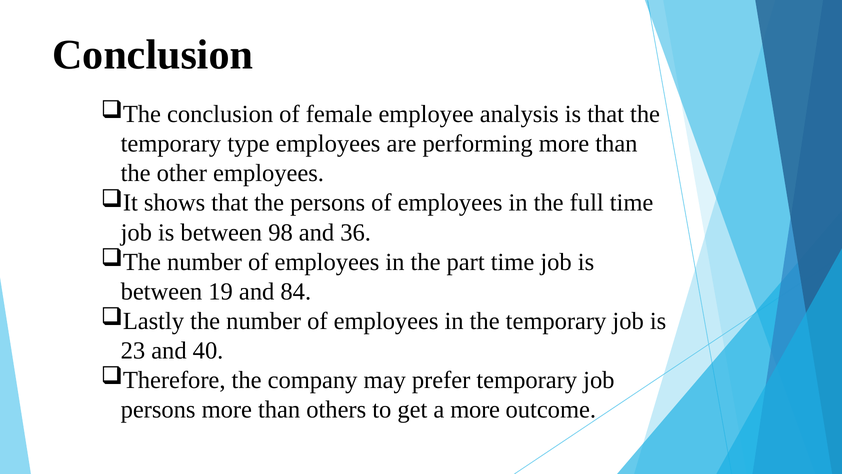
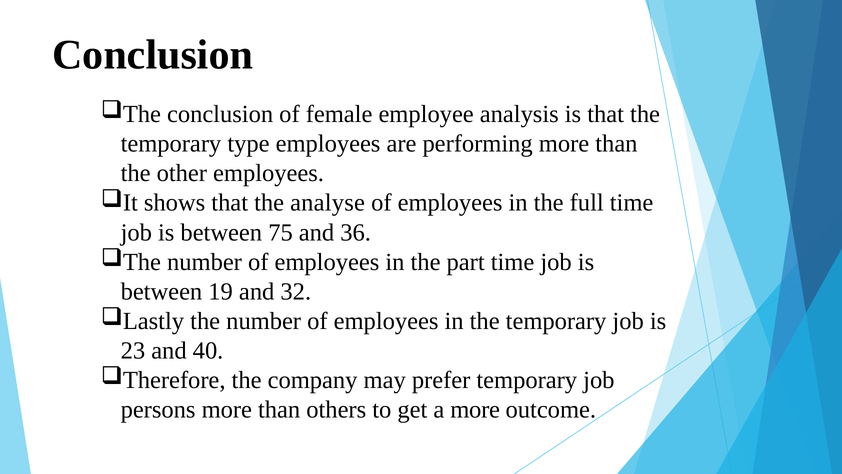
the persons: persons -> analyse
98: 98 -> 75
84: 84 -> 32
